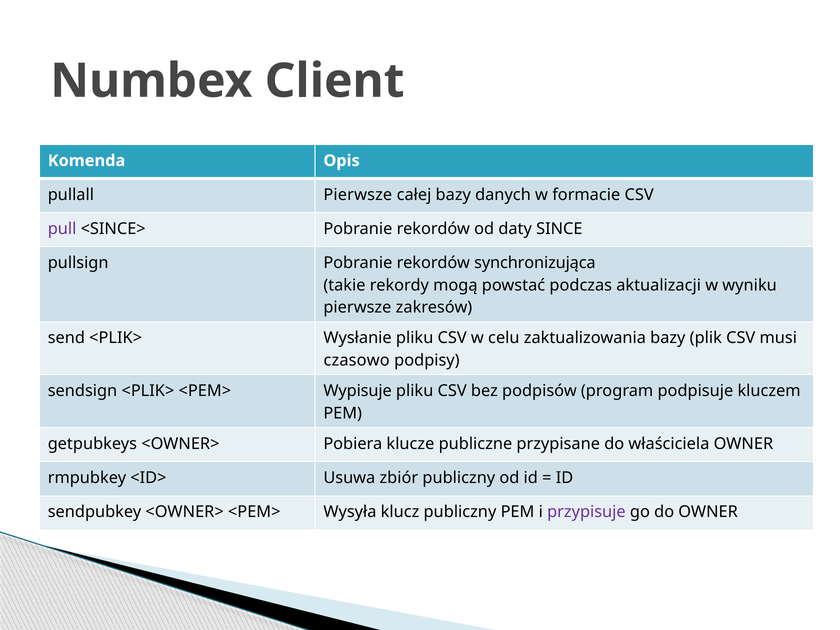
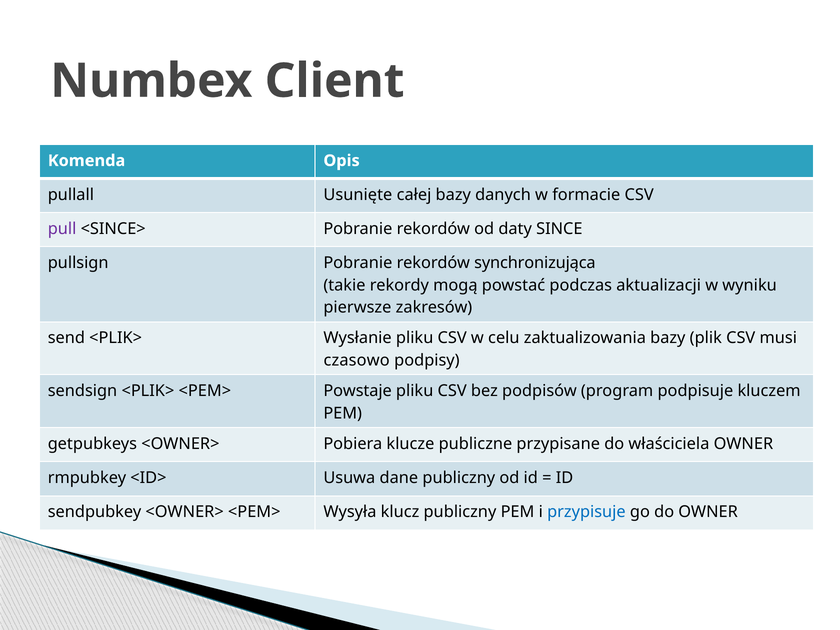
pullall Pierwsze: Pierwsze -> Usunięte
Wypisuje: Wypisuje -> Powstaje
zbiór: zbiór -> dane
przypisuje colour: purple -> blue
